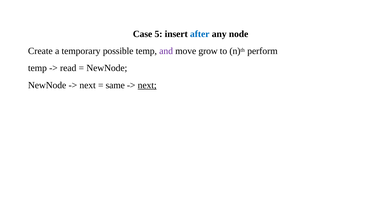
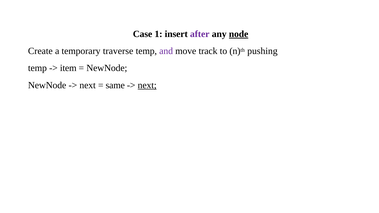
5: 5 -> 1
after colour: blue -> purple
node underline: none -> present
possible: possible -> traverse
grow: grow -> track
perform: perform -> pushing
read: read -> item
